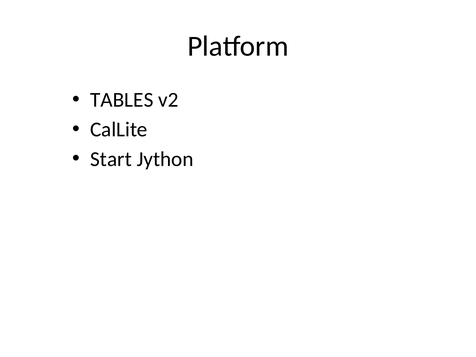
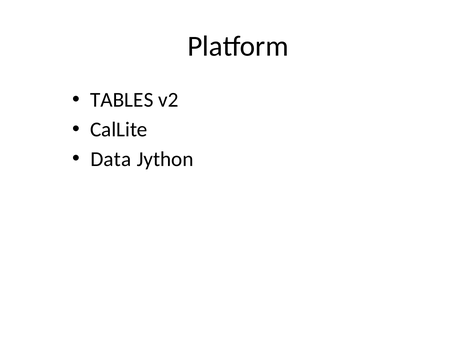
Start: Start -> Data
